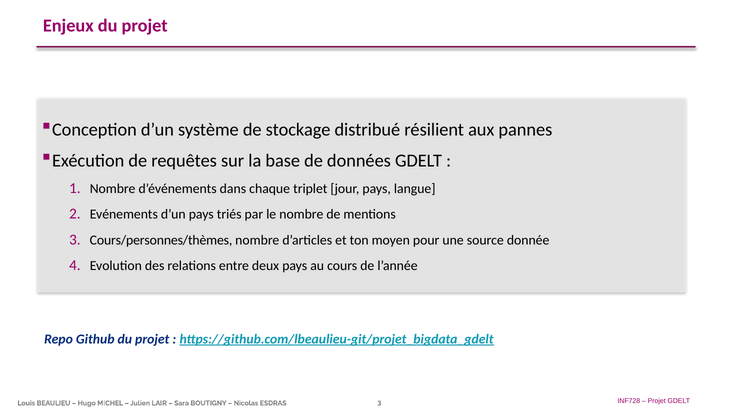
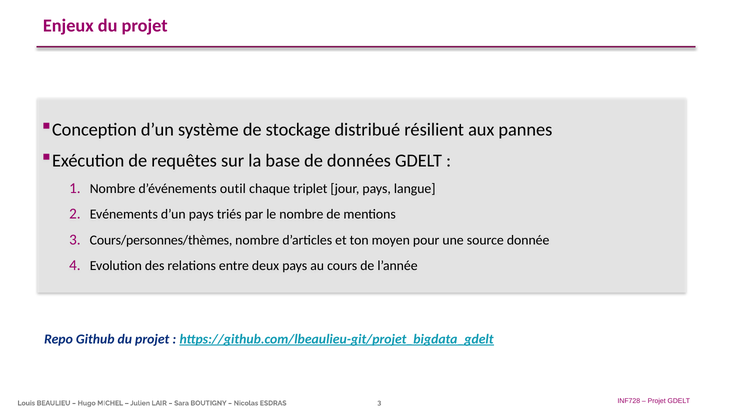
dans: dans -> outil
